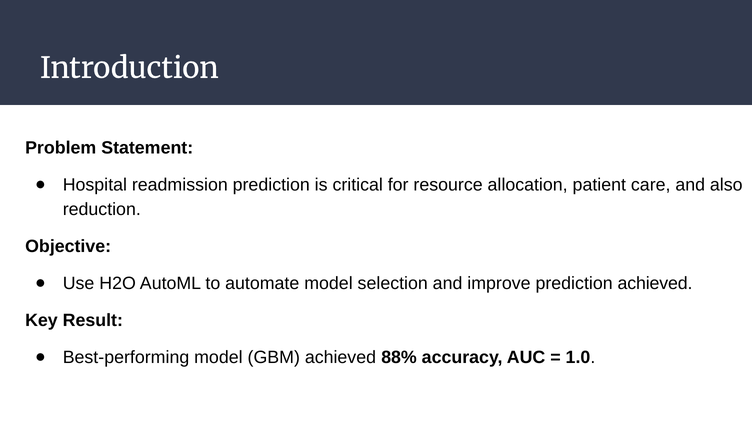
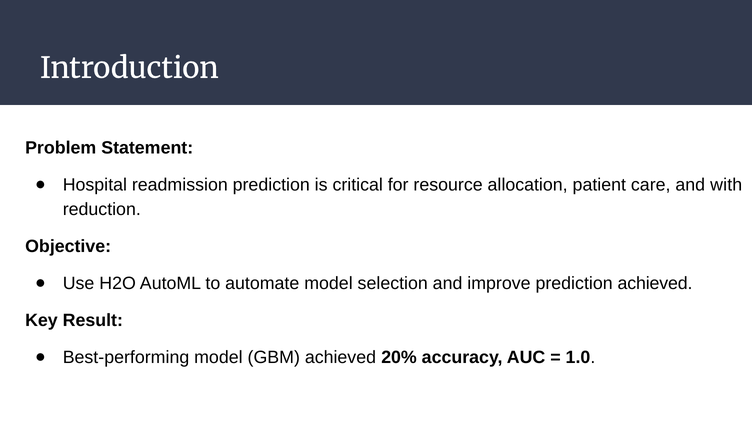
also: also -> with
88%: 88% -> 20%
